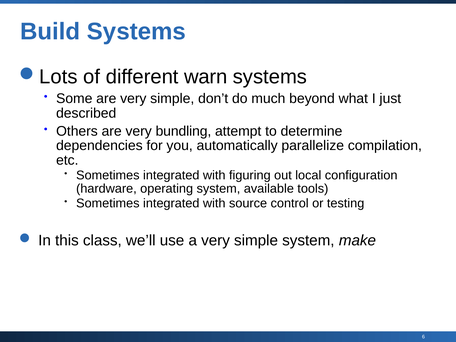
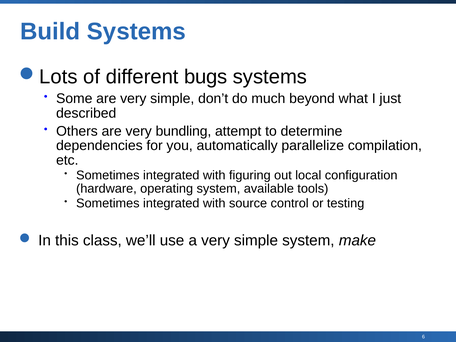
warn: warn -> bugs
